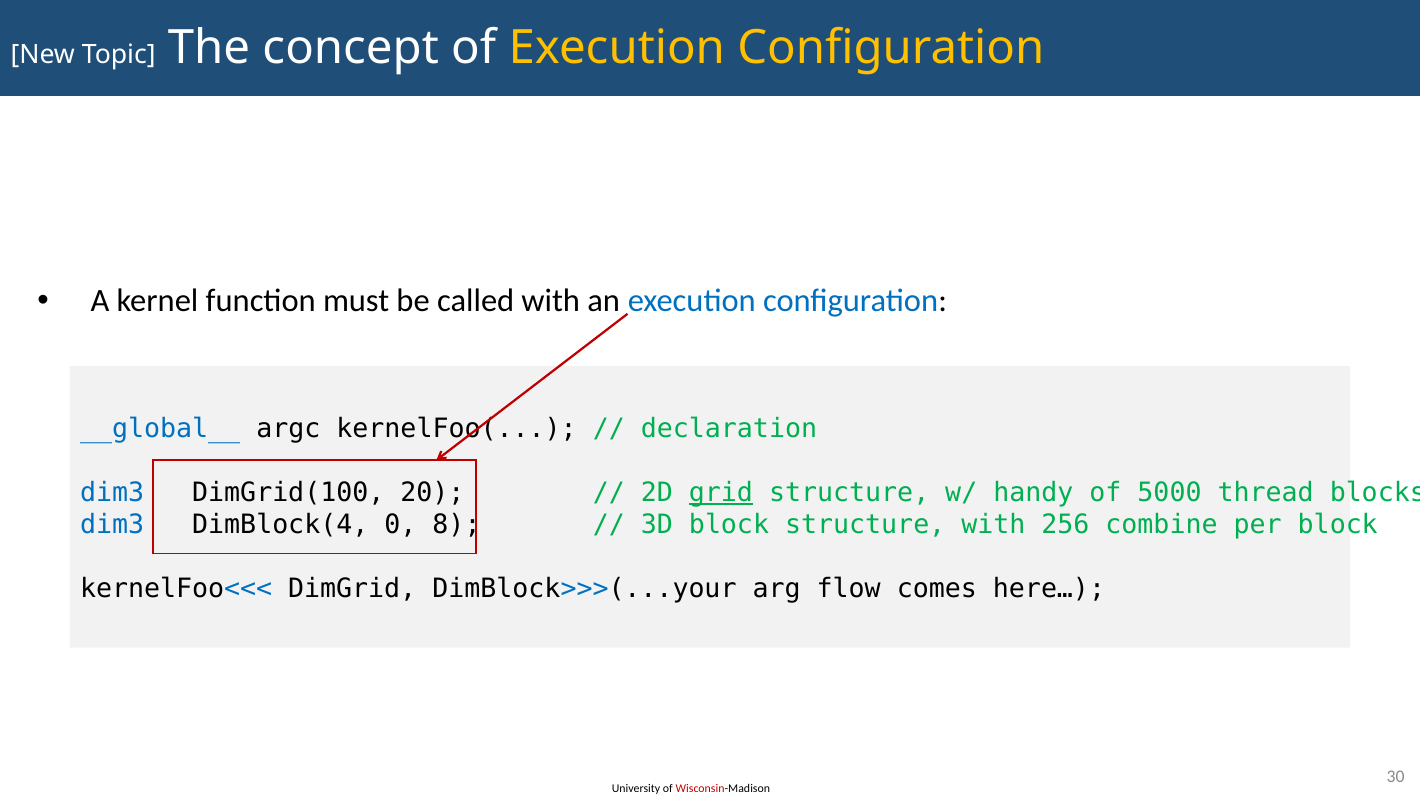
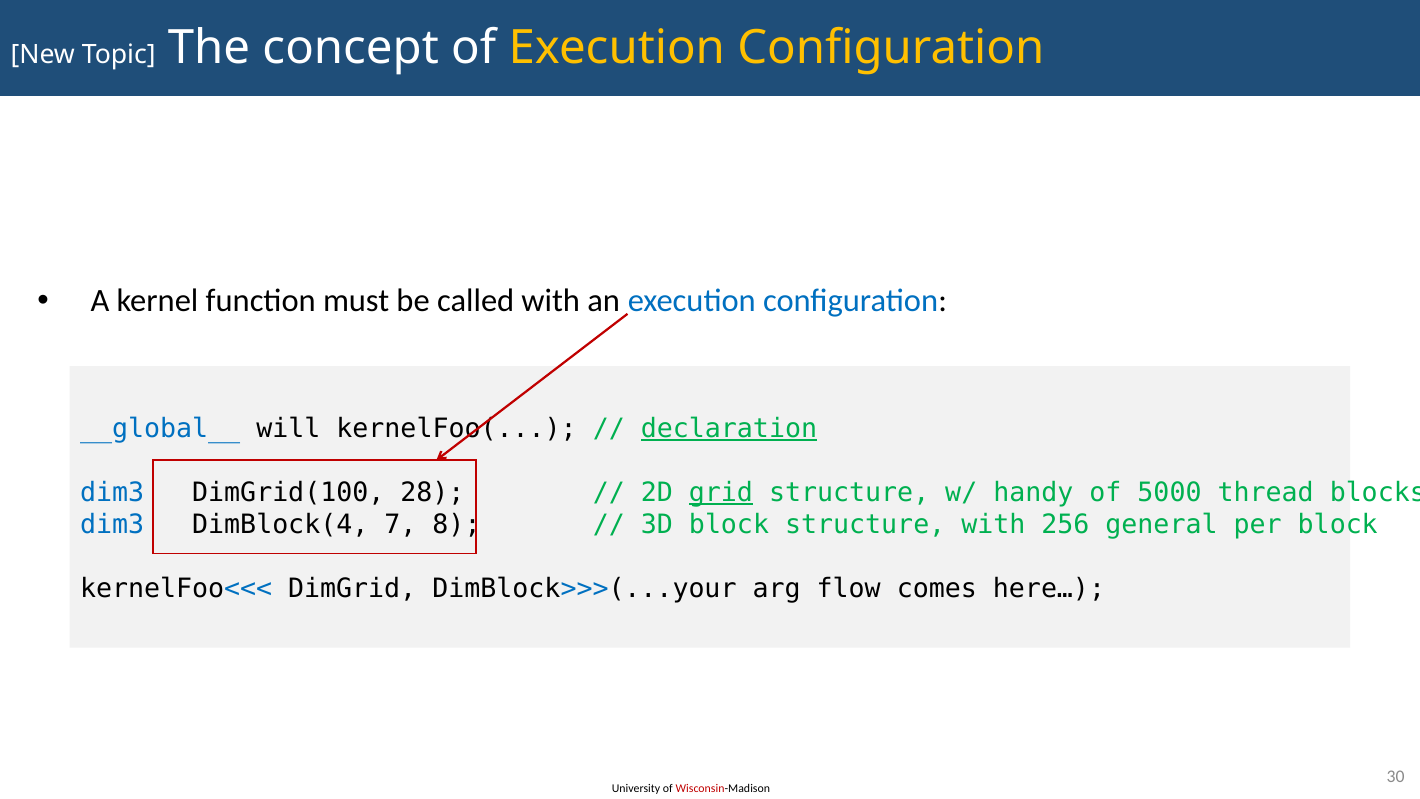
argc: argc -> will
declaration underline: none -> present
20: 20 -> 28
0: 0 -> 7
combine: combine -> general
